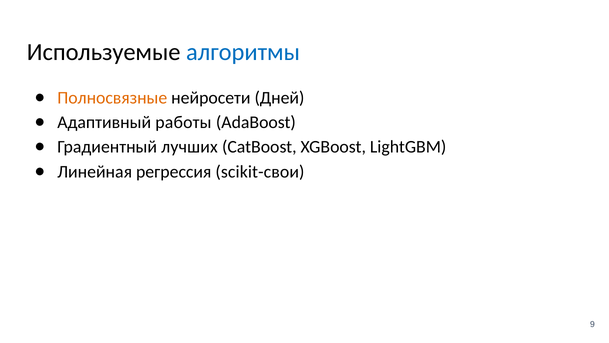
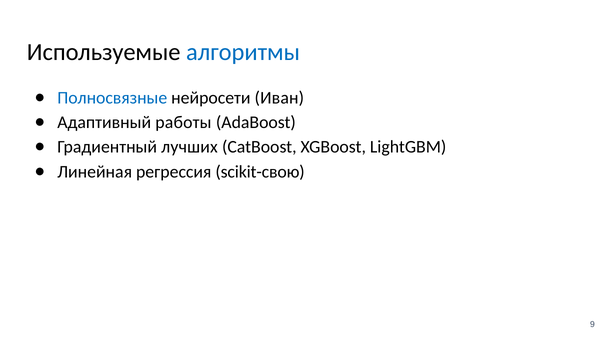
Полносвязные colour: orange -> blue
Дней: Дней -> Иван
scikit-свои: scikit-свои -> scikit-свою
